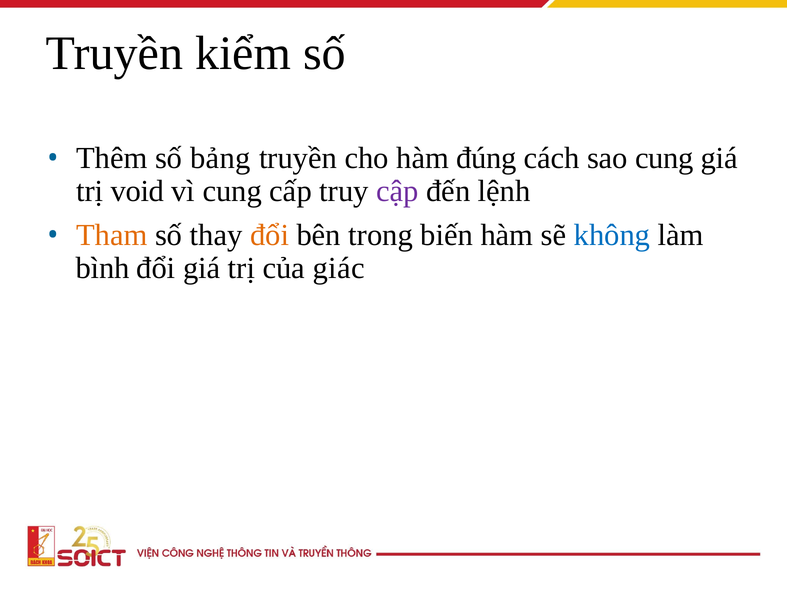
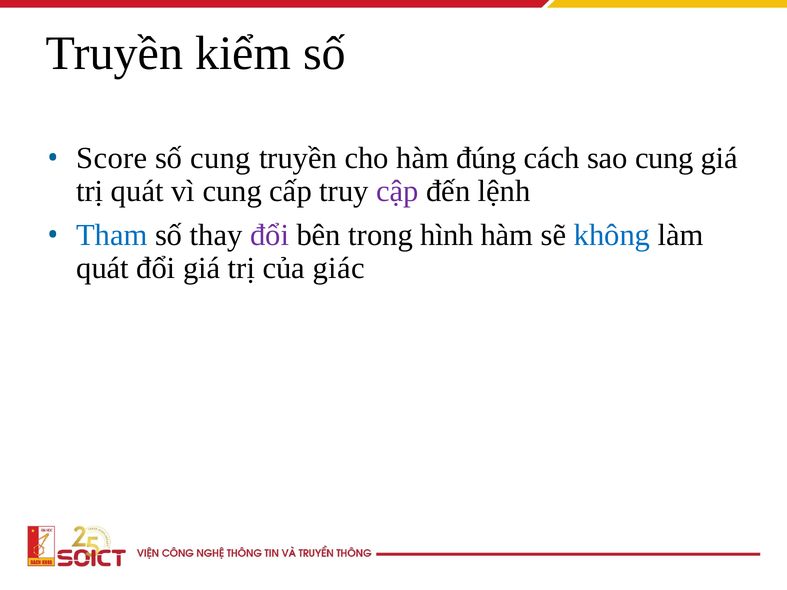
Thêm: Thêm -> Score
số bảng: bảng -> cung
trị void: void -> quát
Tham colour: orange -> blue
đổi at (270, 235) colour: orange -> purple
biến: biến -> hình
bình at (103, 268): bình -> quát
